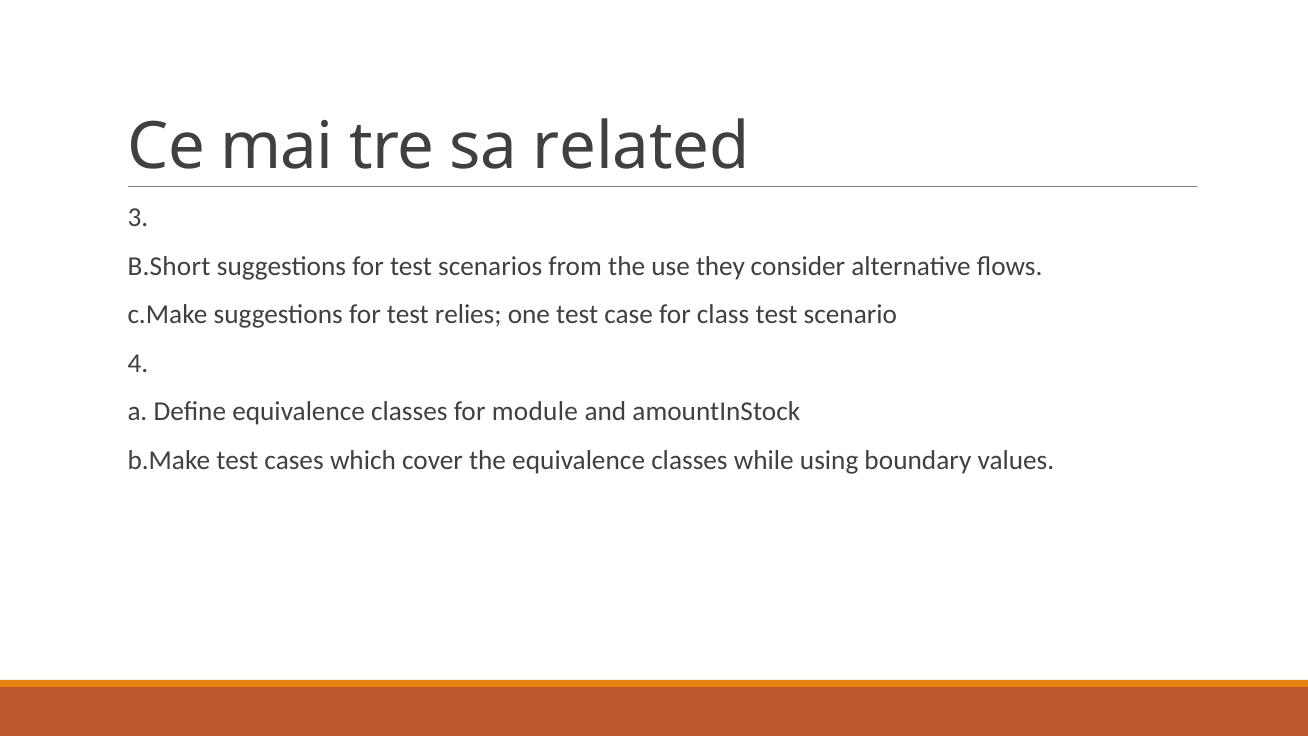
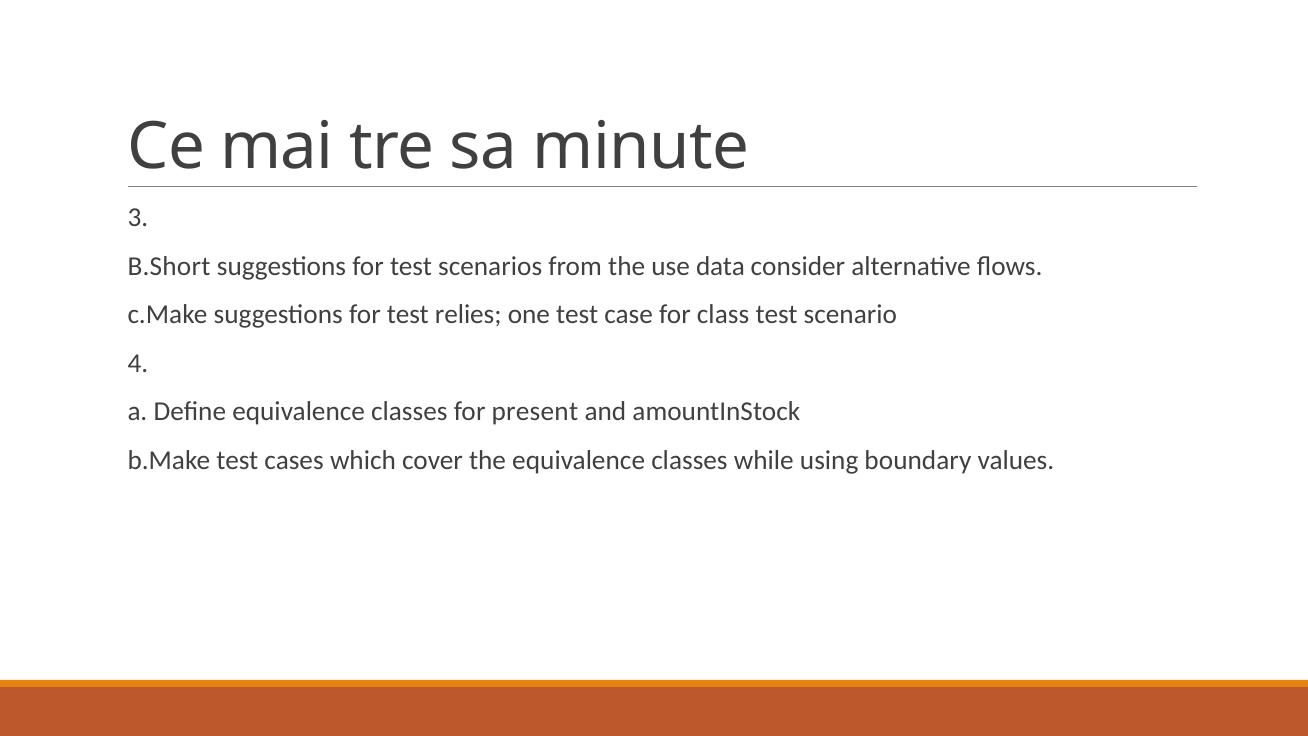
related: related -> minute
they: they -> data
module: module -> present
